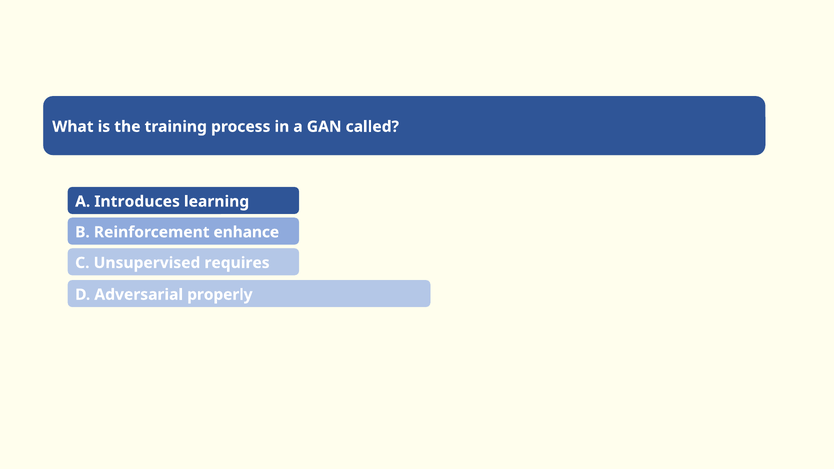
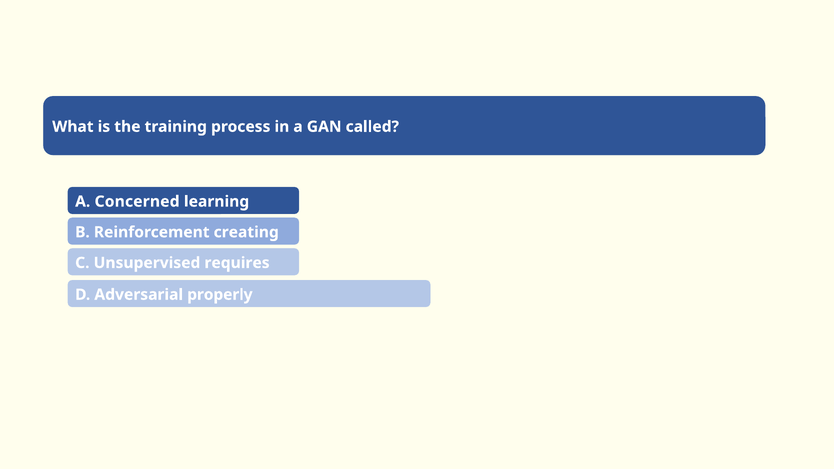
Introduces: Introduces -> Concerned
enhance: enhance -> creating
